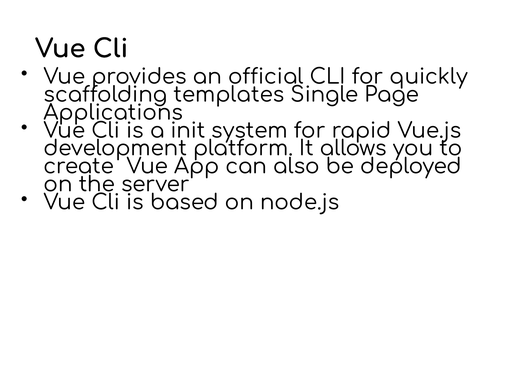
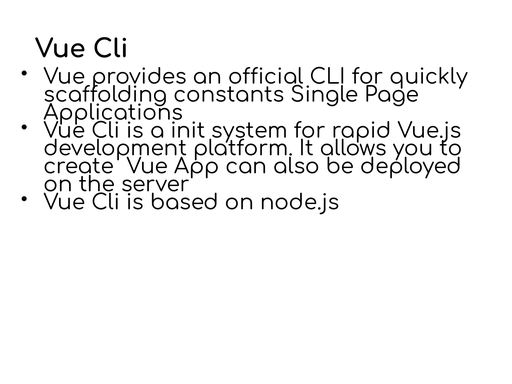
templates: templates -> constants
